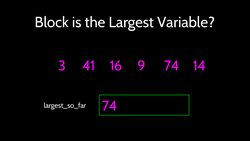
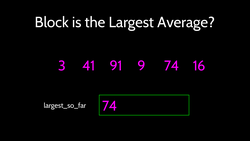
Variable: Variable -> Average
16: 16 -> 91
14: 14 -> 16
